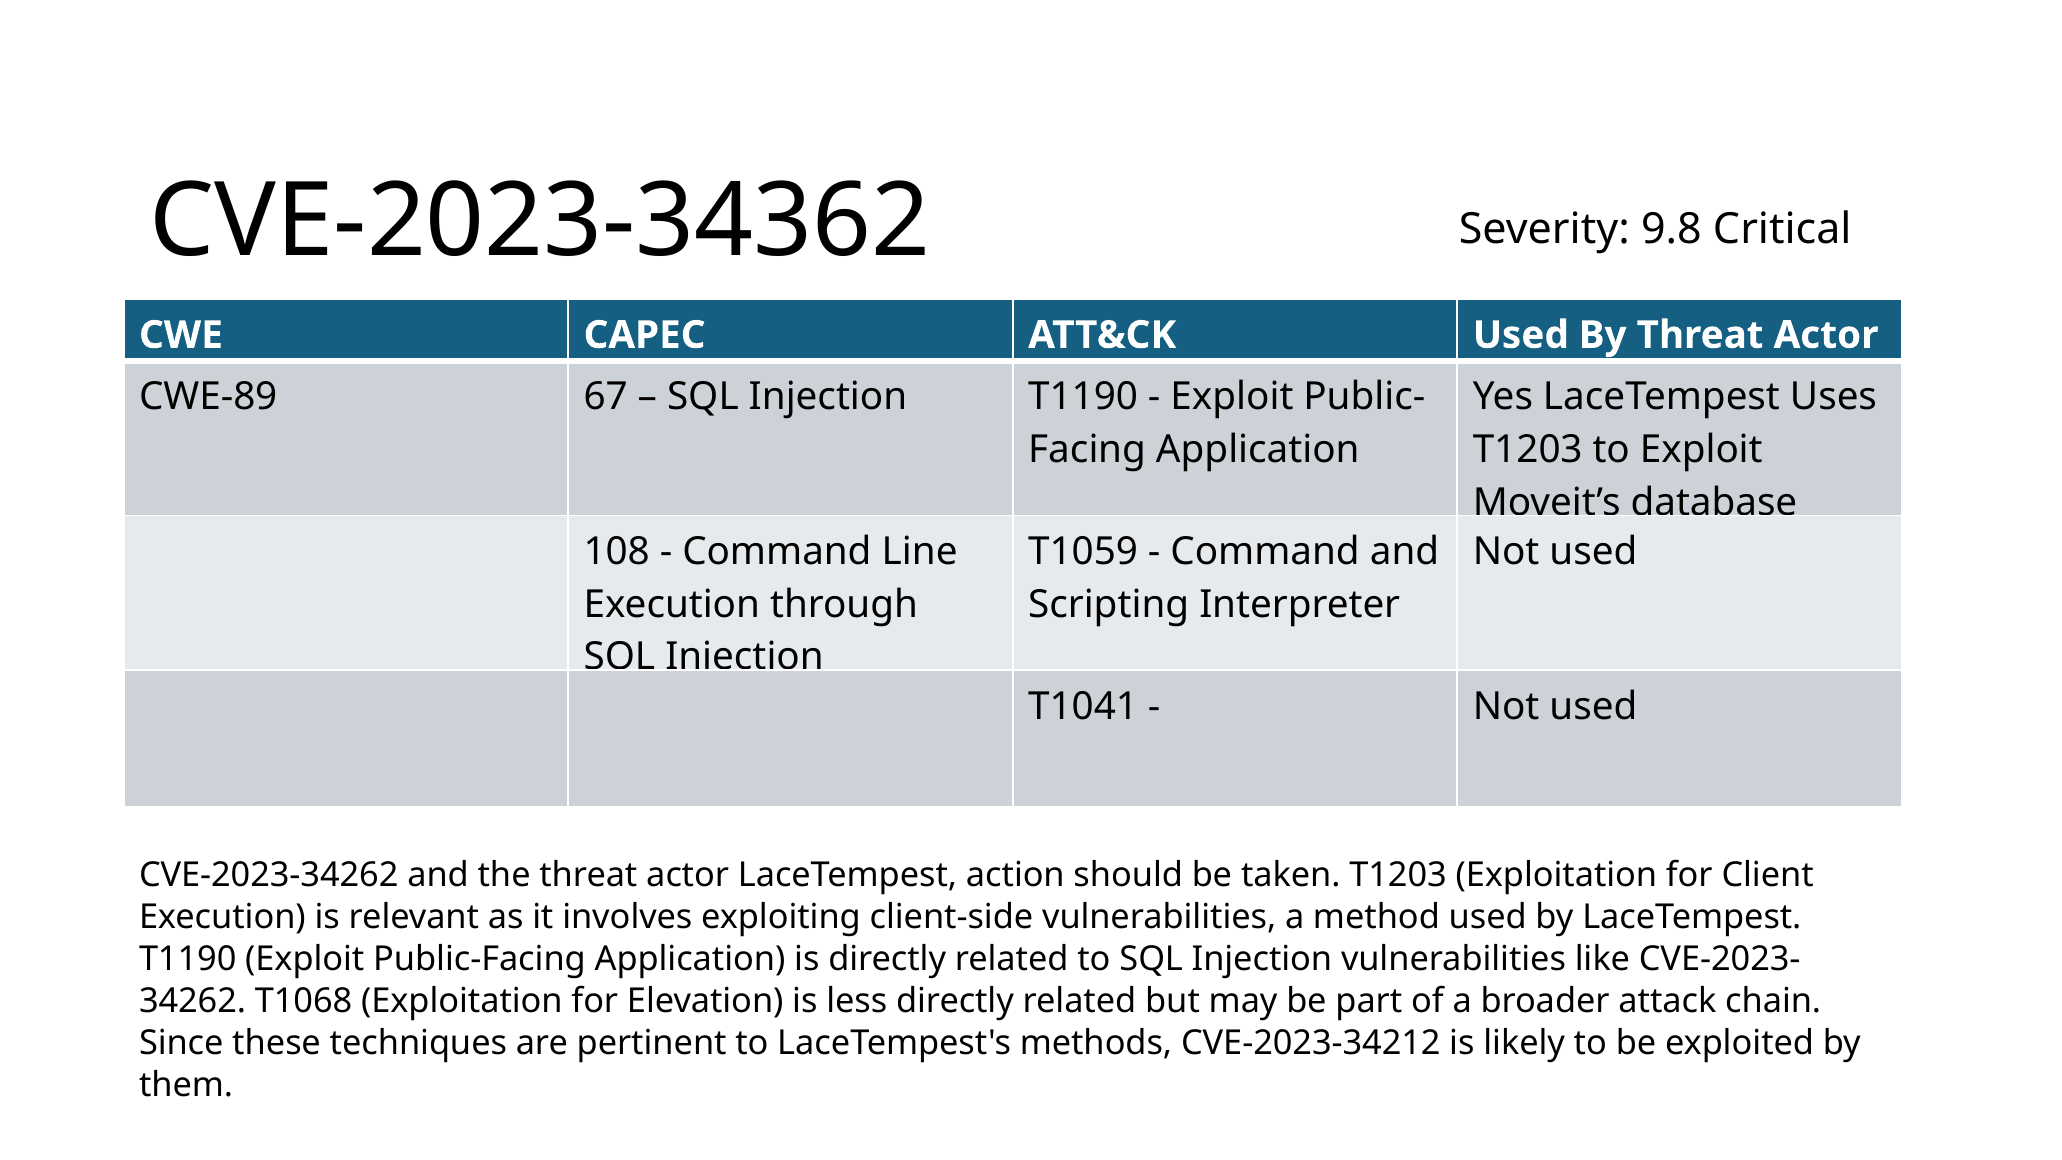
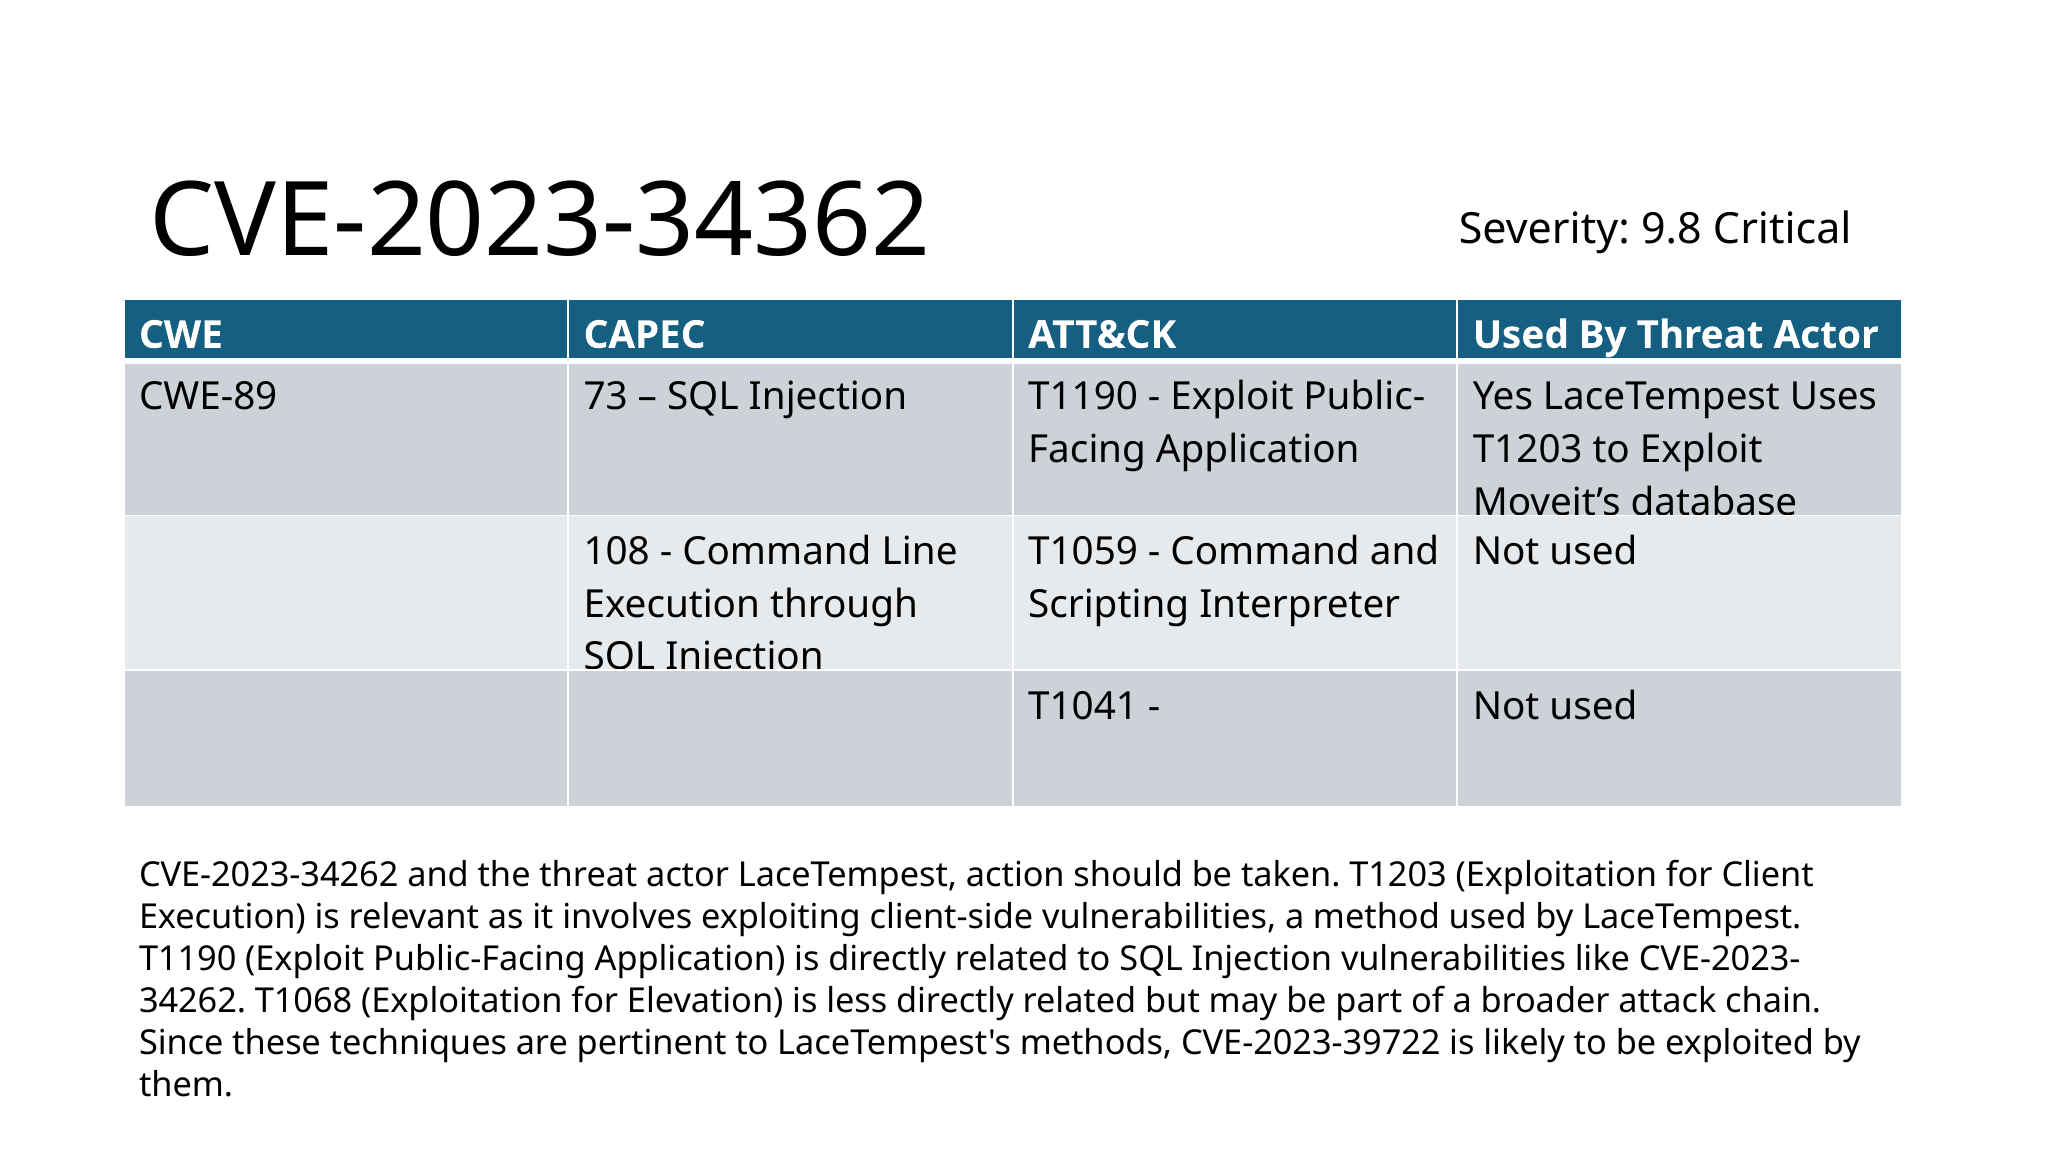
67: 67 -> 73
CVE-2023-34212: CVE-2023-34212 -> CVE-2023-39722
